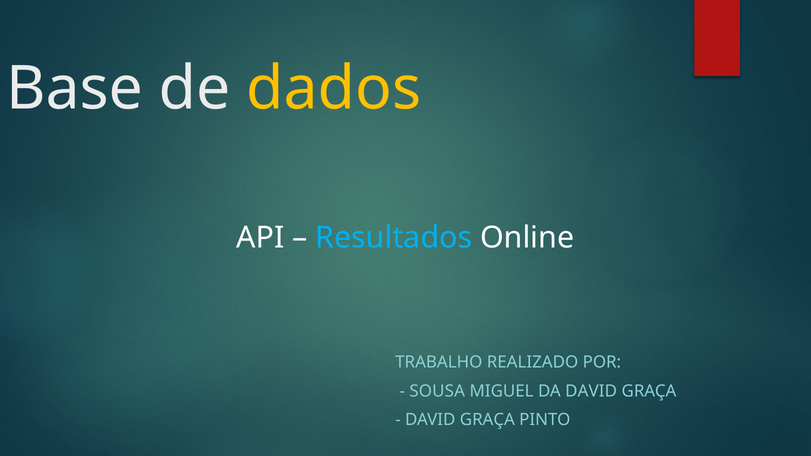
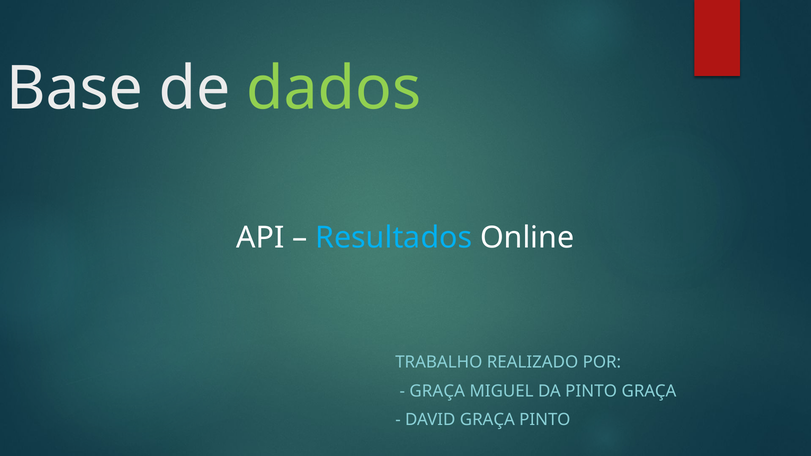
dados colour: yellow -> light green
SOUSA at (437, 391): SOUSA -> GRAÇA
DA DAVID: DAVID -> PINTO
